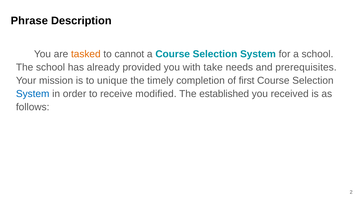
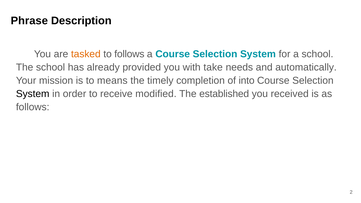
to cannot: cannot -> follows
prerequisites: prerequisites -> automatically
unique: unique -> means
first: first -> into
System at (33, 94) colour: blue -> black
